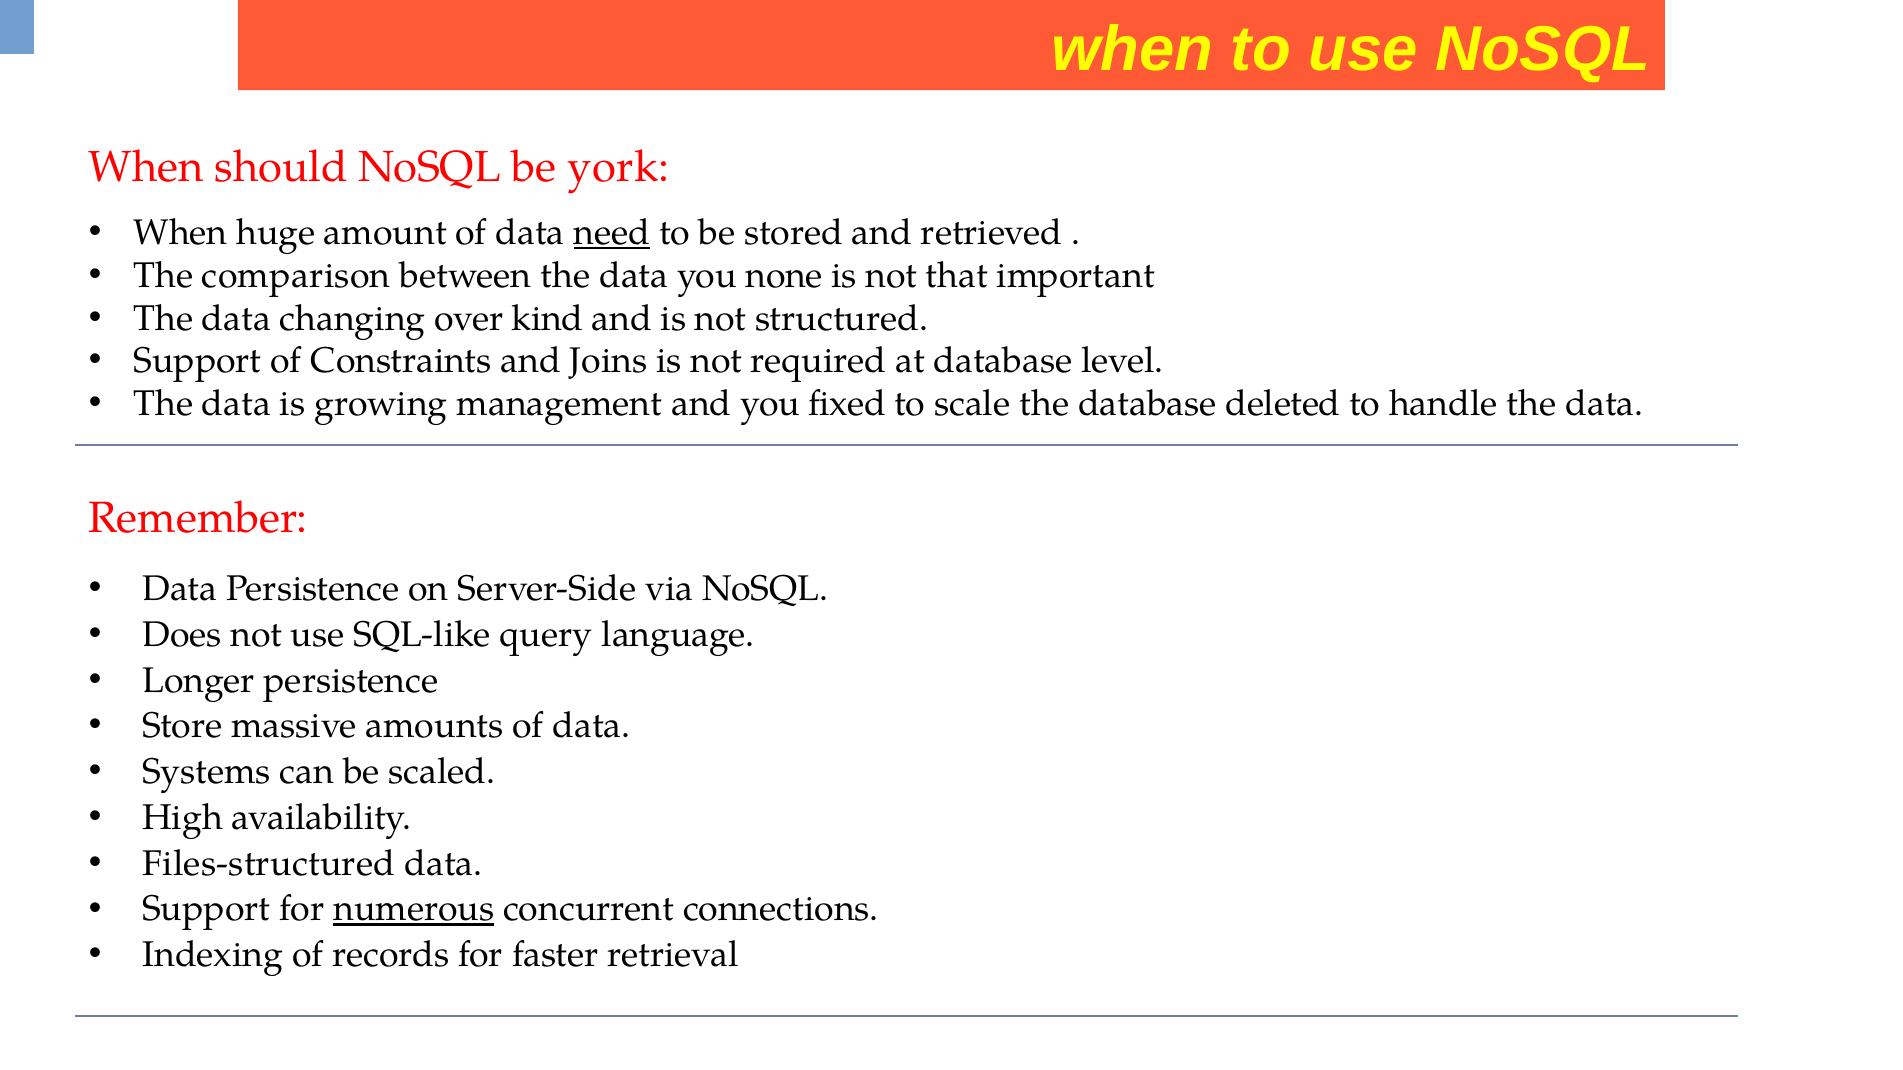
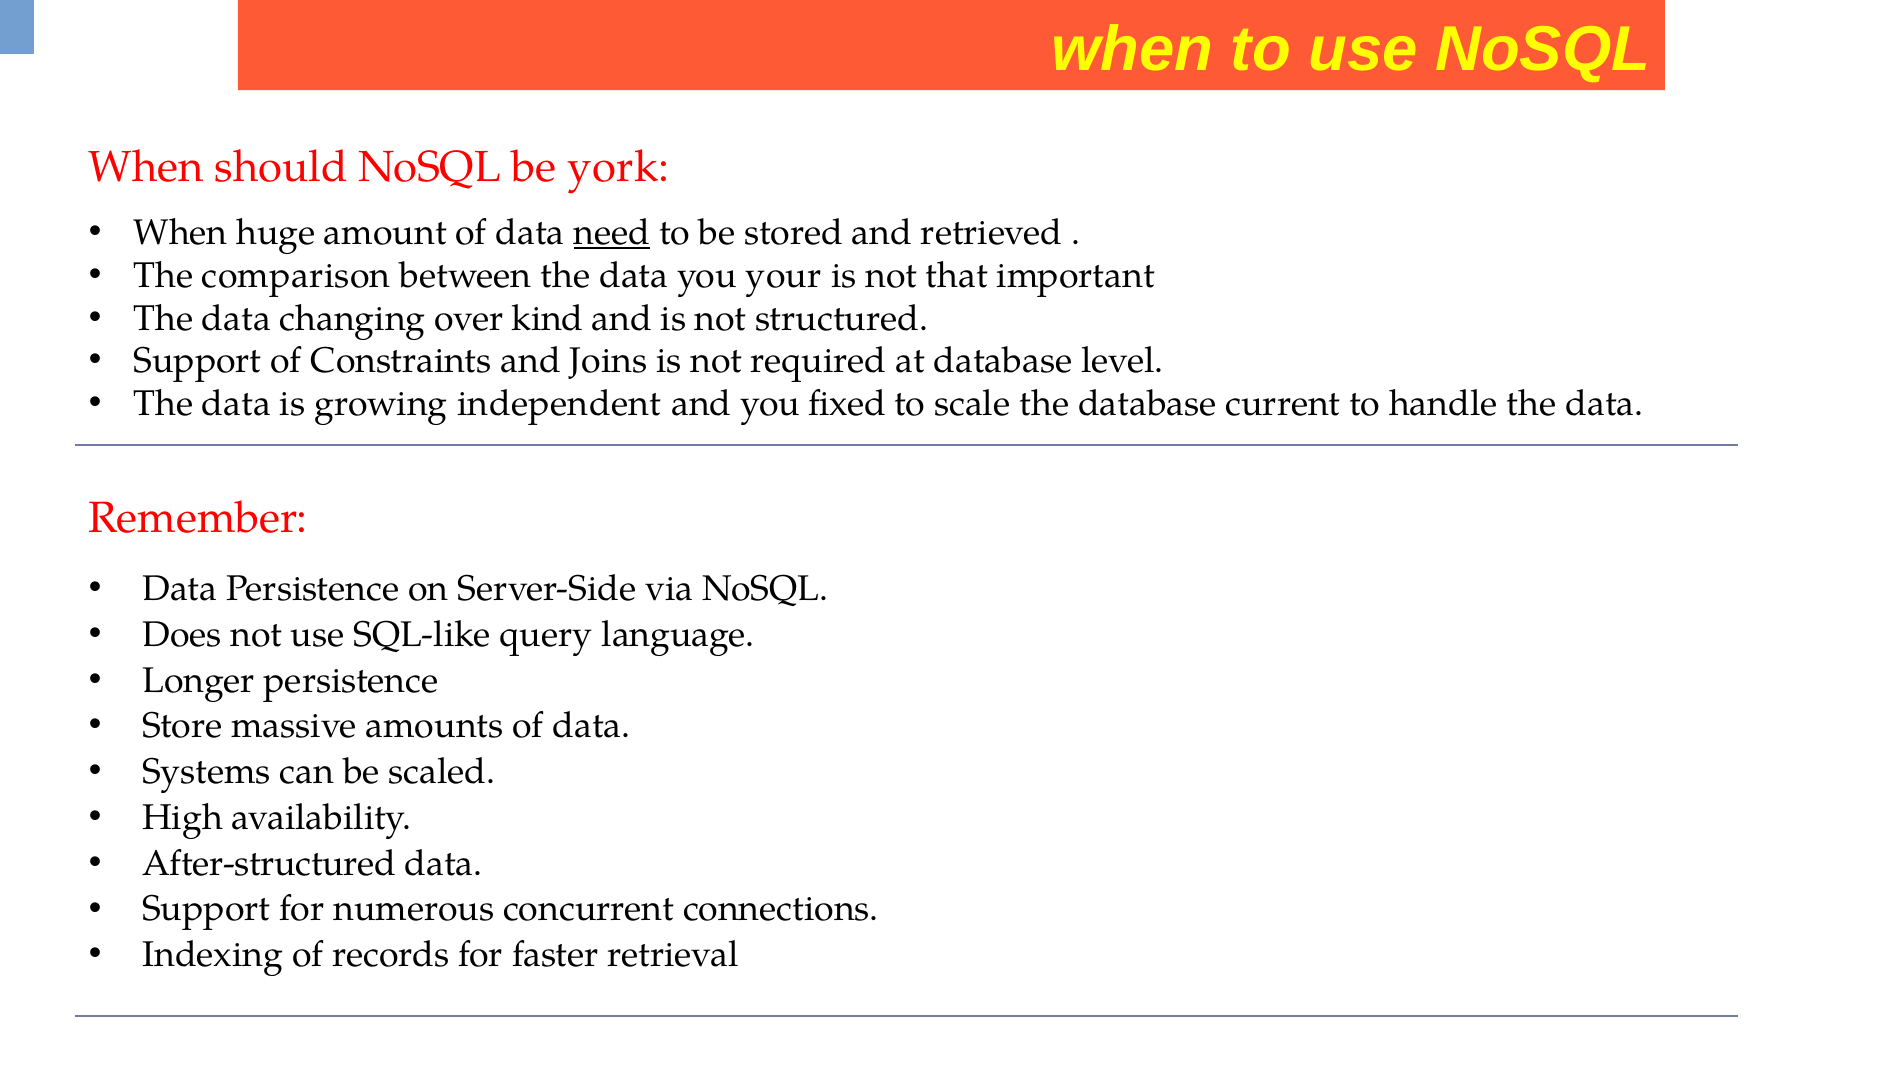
none: none -> your
management: management -> independent
deleted: deleted -> current
Files-structured: Files-structured -> After-structured
numerous underline: present -> none
